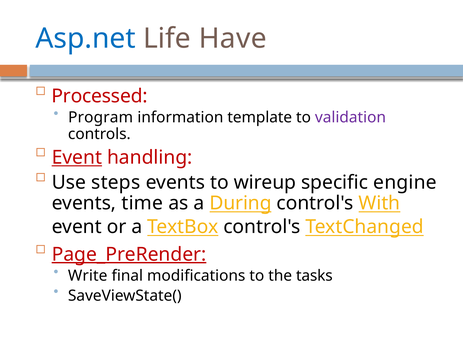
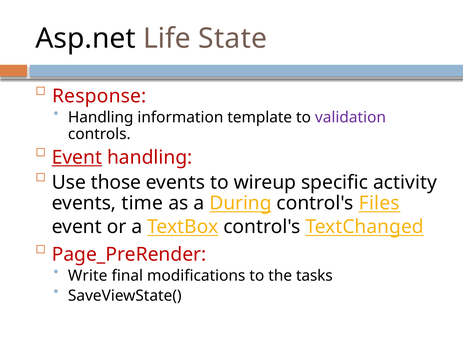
Asp.net colour: blue -> black
Have: Have -> State
Processed: Processed -> Response
Program at (101, 118): Program -> Handling
steps: steps -> those
engine: engine -> activity
With: With -> Files
Page_PreRender underline: present -> none
